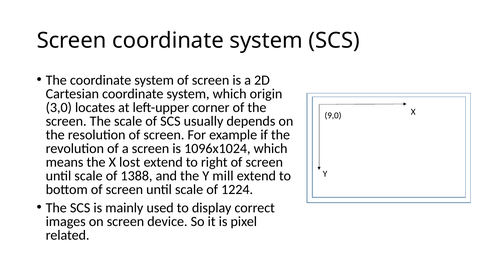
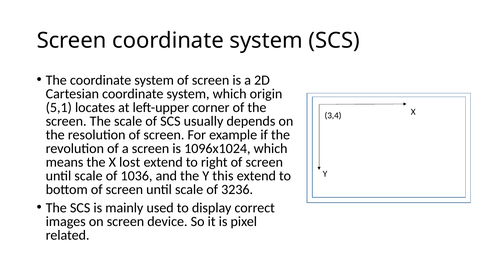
3,0: 3,0 -> 5,1
9,0: 9,0 -> 3,4
1388: 1388 -> 1036
mill: mill -> this
1224: 1224 -> 3236
